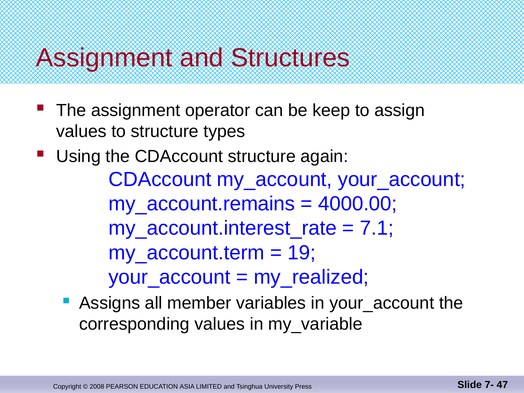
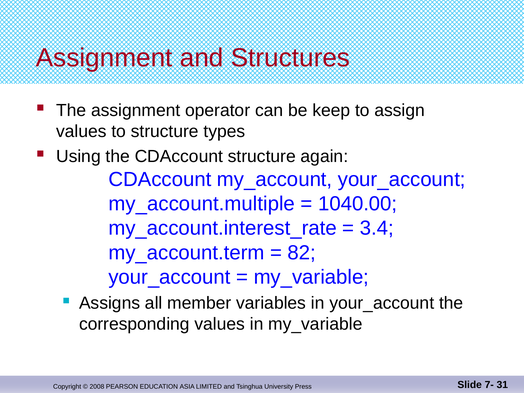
my_account.remains: my_account.remains -> my_account.multiple
4000.00: 4000.00 -> 1040.00
7.1: 7.1 -> 3.4
19: 19 -> 82
my_realized at (311, 277): my_realized -> my_variable
47: 47 -> 31
